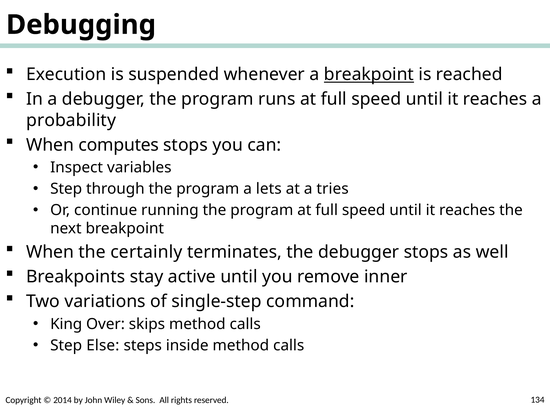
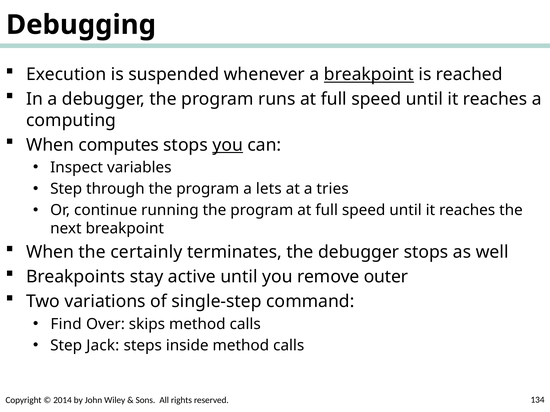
probability: probability -> computing
you at (228, 145) underline: none -> present
inner: inner -> outer
King: King -> Find
Else: Else -> Jack
